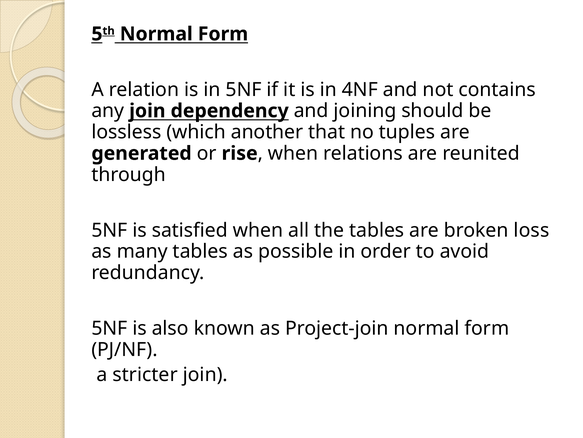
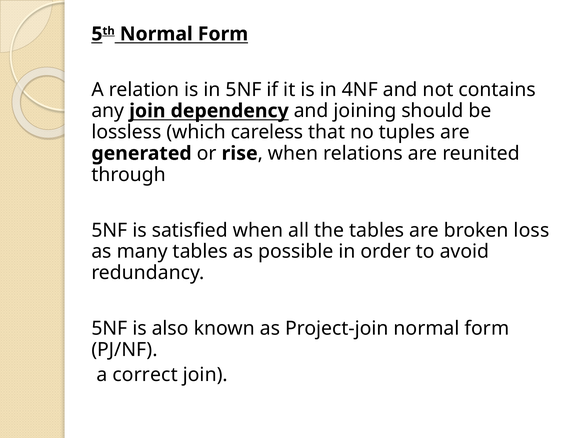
another: another -> careless
stricter: stricter -> correct
